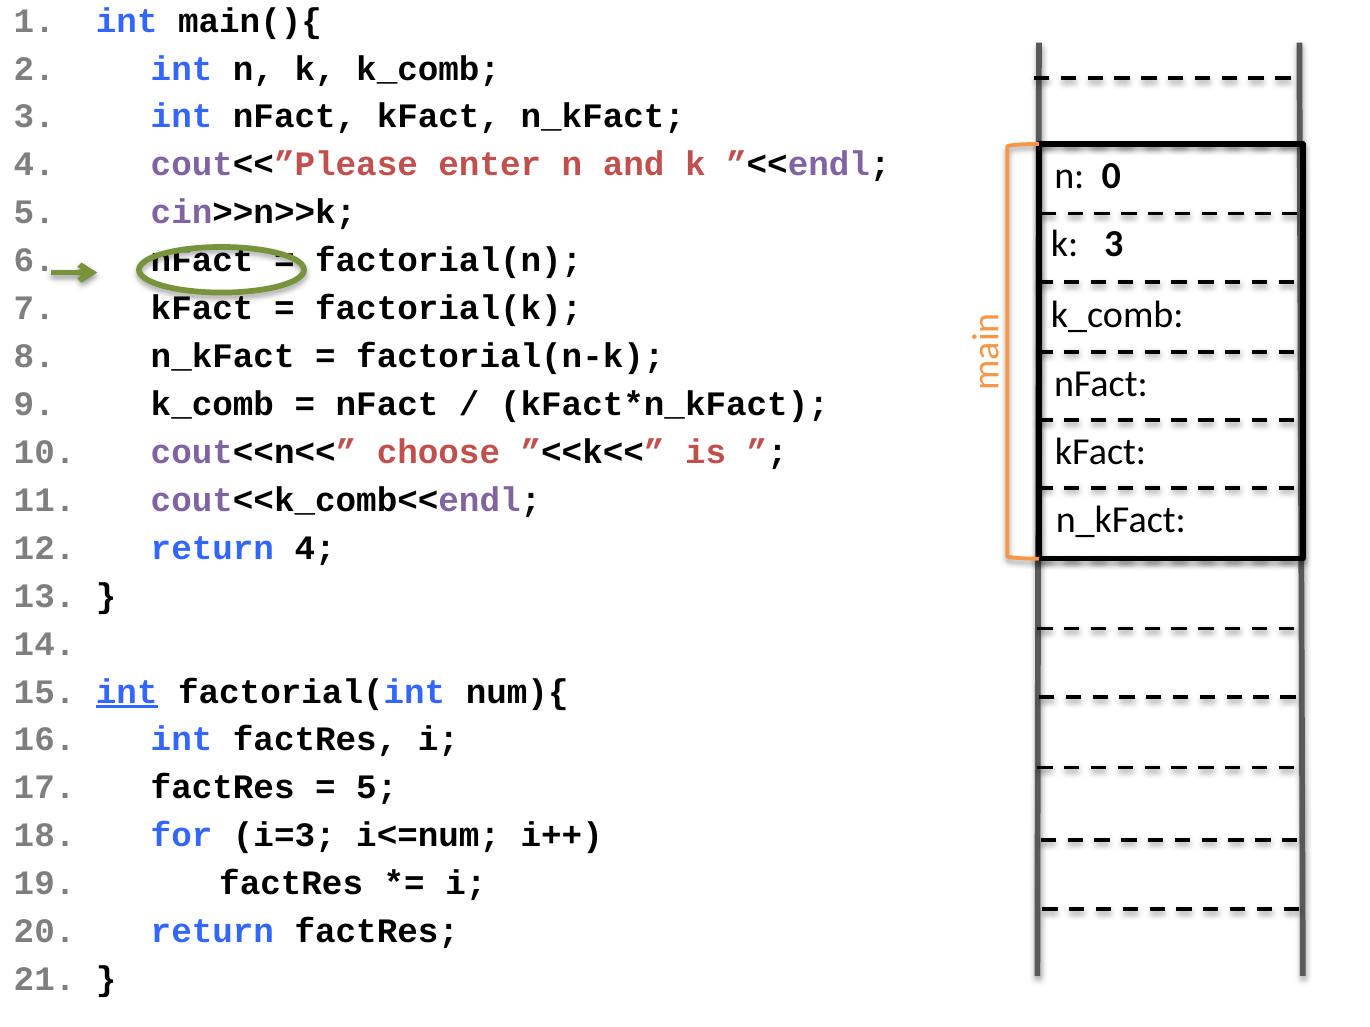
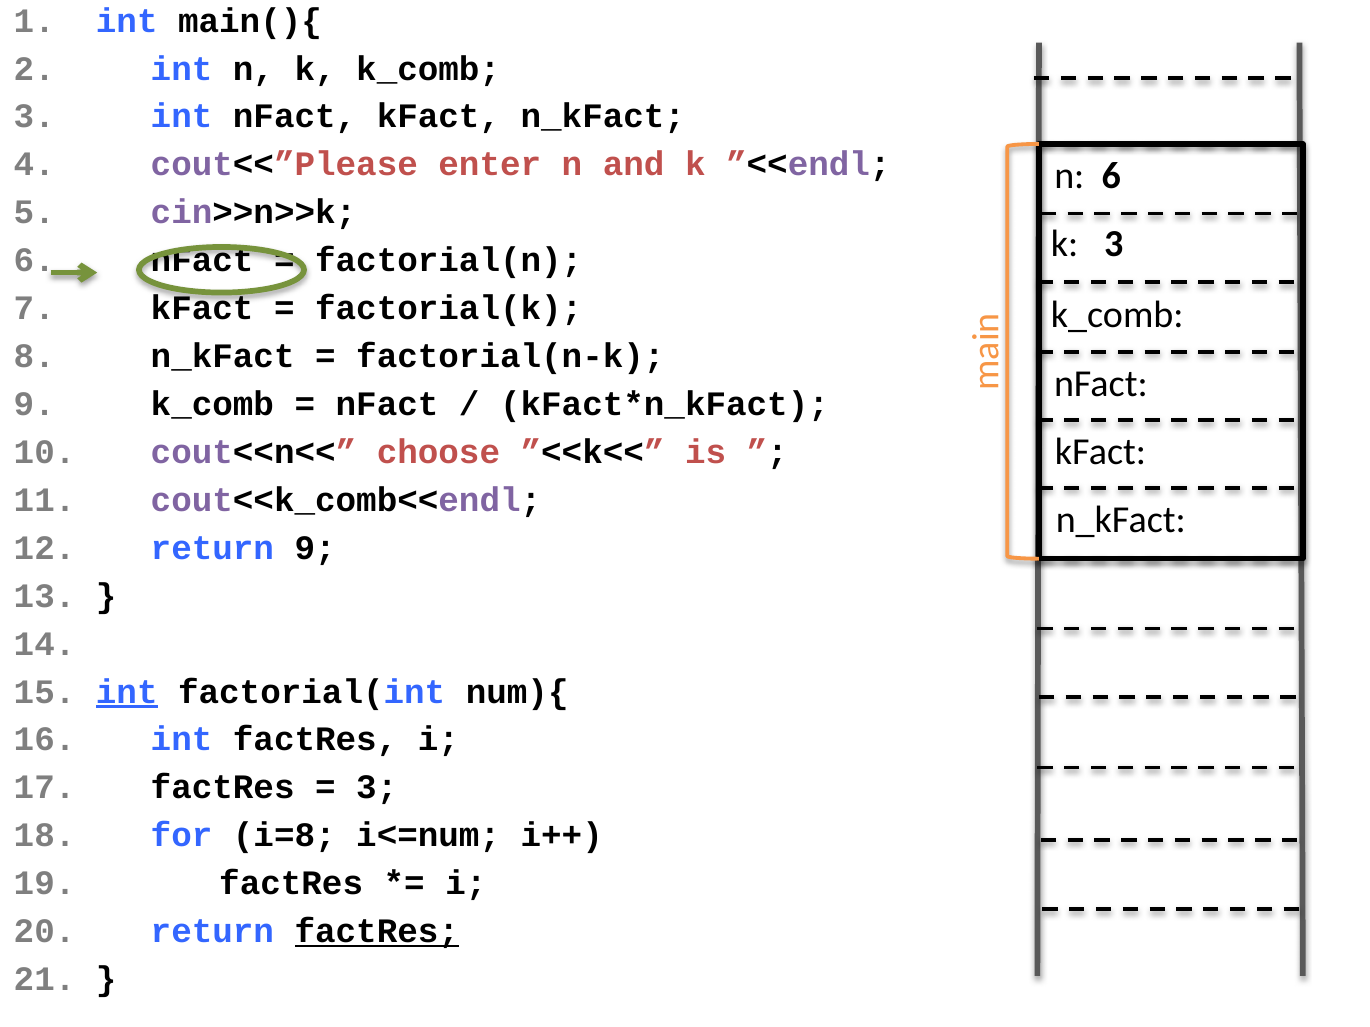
n 0: 0 -> 6
return 4: 4 -> 9
5 at (377, 788): 5 -> 3
i=3: i=3 -> i=8
factRes at (377, 932) underline: none -> present
